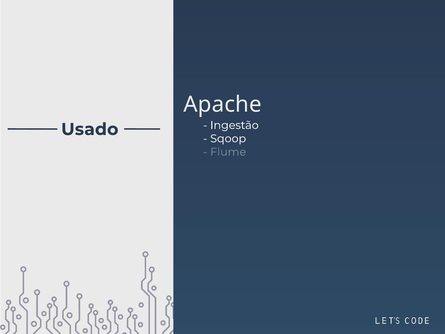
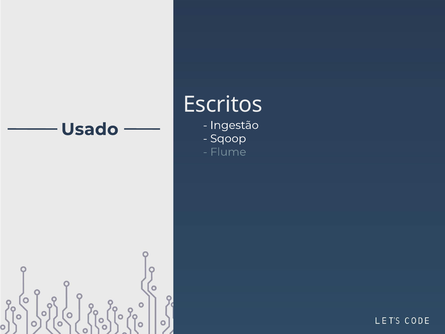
Apache: Apache -> Escritos
